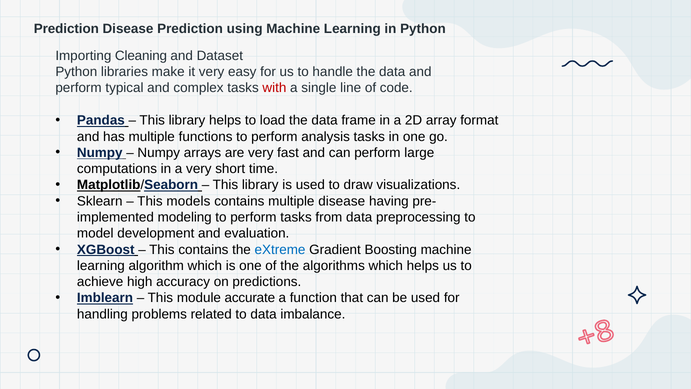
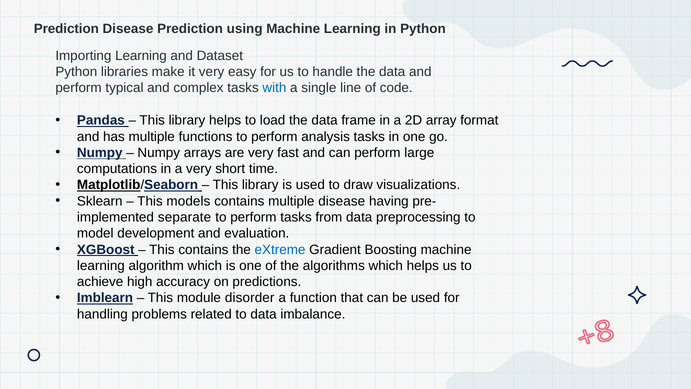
Importing Cleaning: Cleaning -> Learning
with colour: red -> blue
modeling: modeling -> separate
accurate: accurate -> disorder
